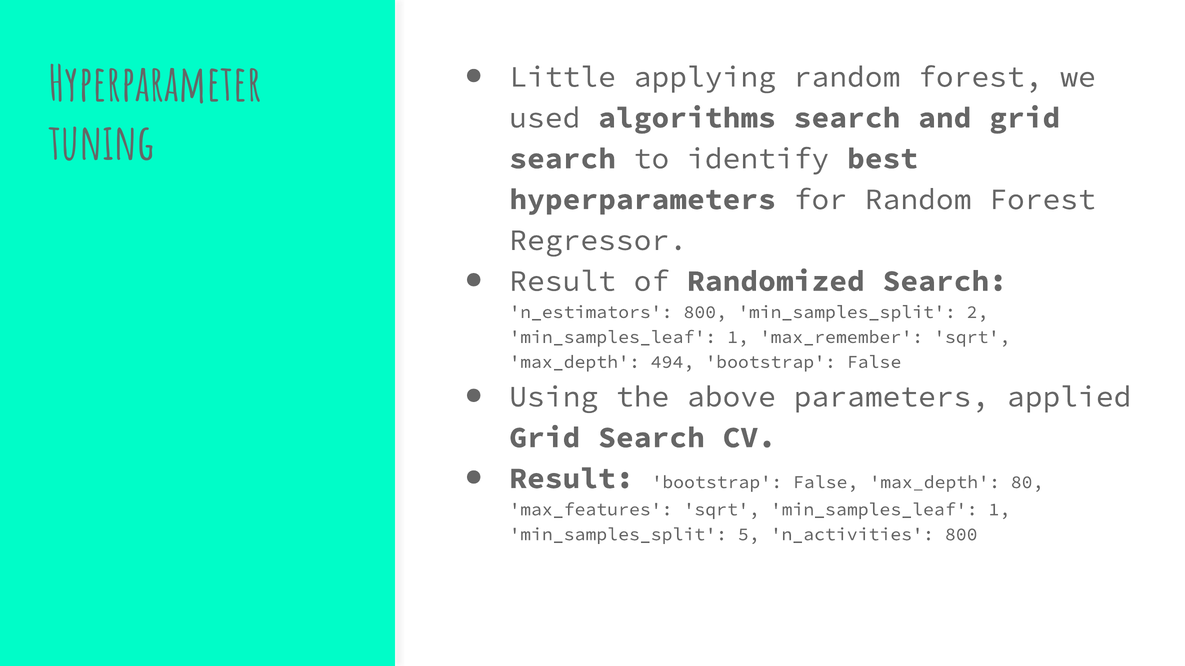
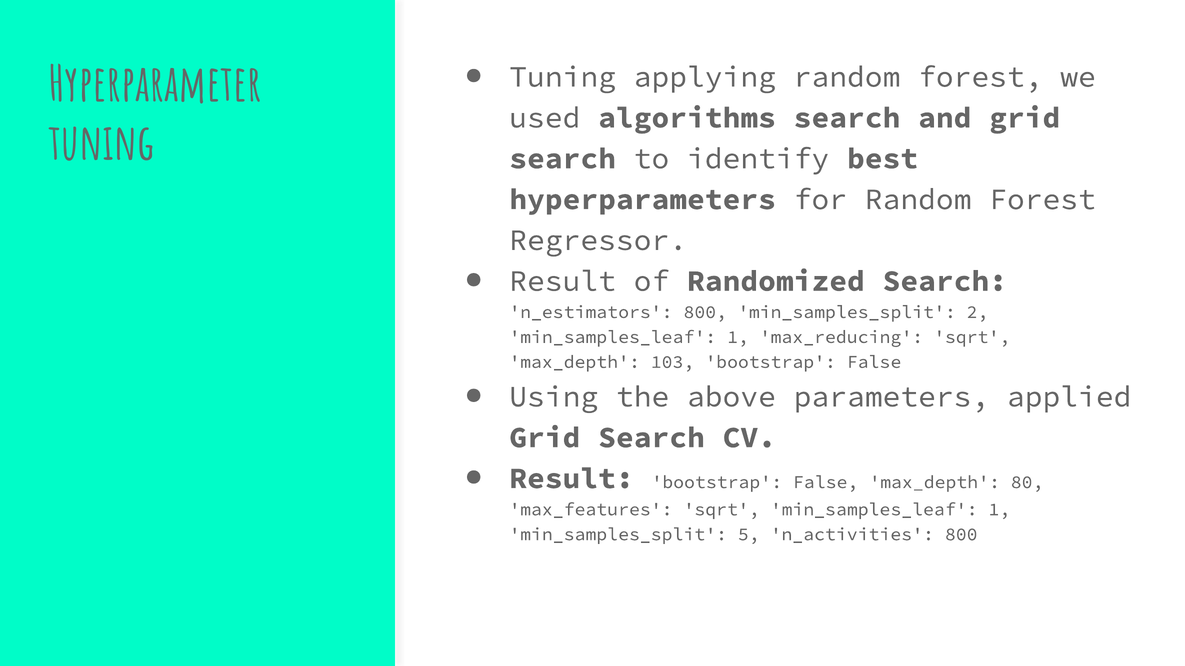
Little at (563, 77): Little -> Tuning
max_remember: max_remember -> max_reducing
494: 494 -> 103
